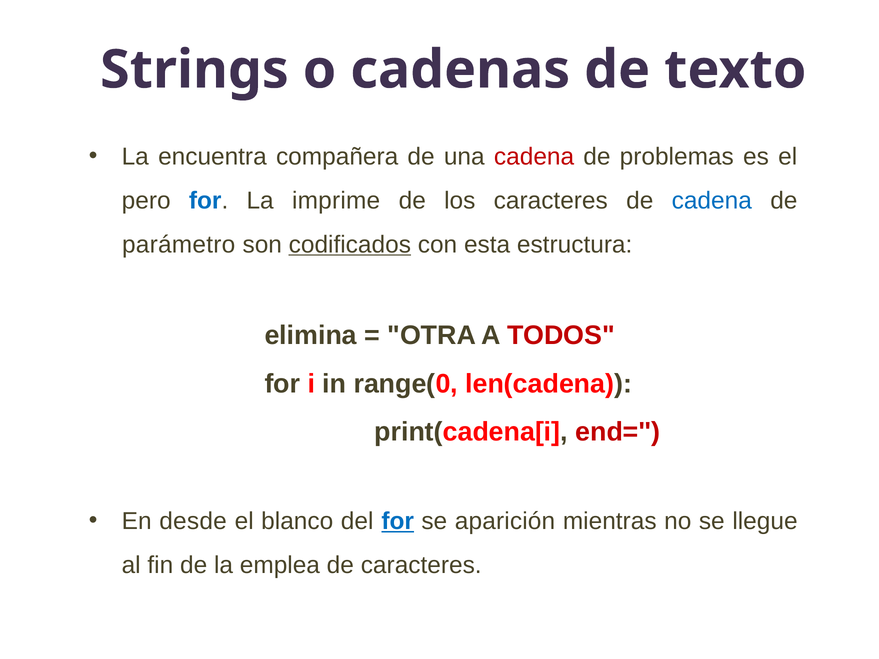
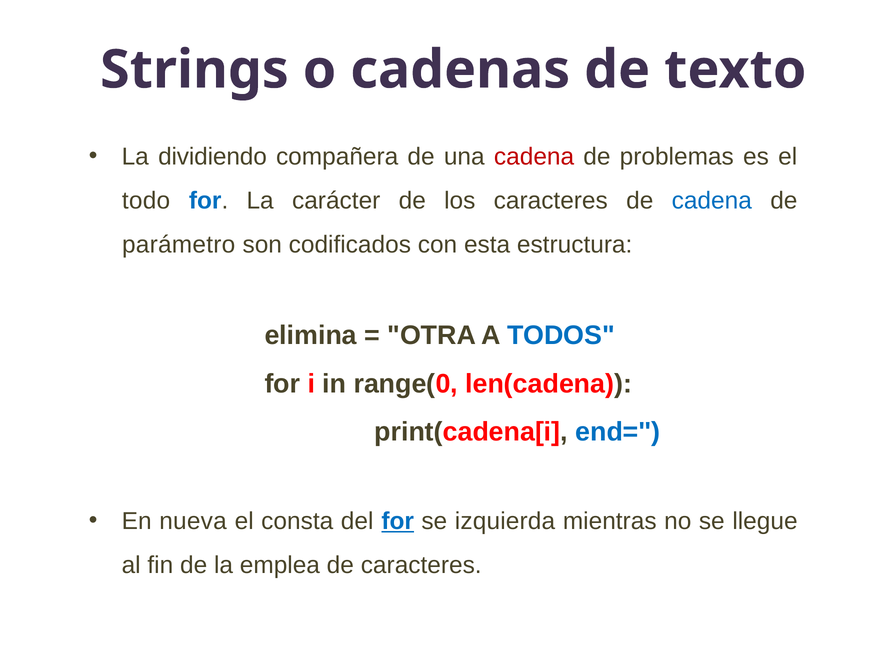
encuentra: encuentra -> dividiendo
pero: pero -> todo
imprime: imprime -> carácter
codificados underline: present -> none
TODOS colour: red -> blue
end= colour: red -> blue
desde: desde -> nueva
blanco: blanco -> consta
aparición: aparición -> izquierda
